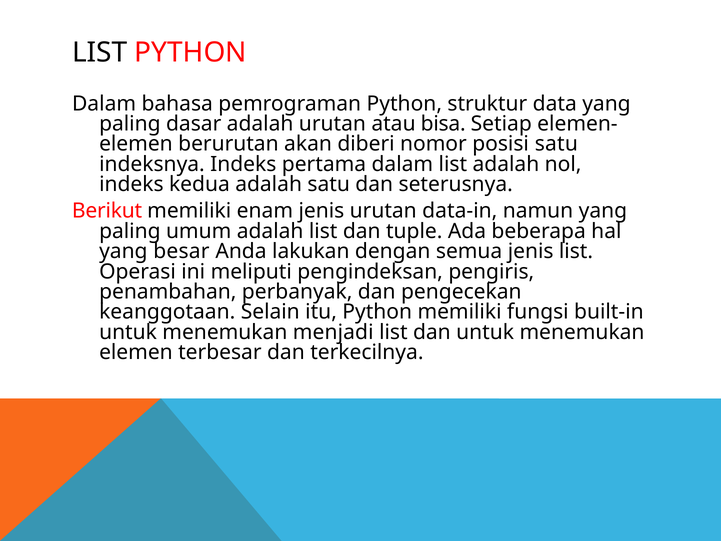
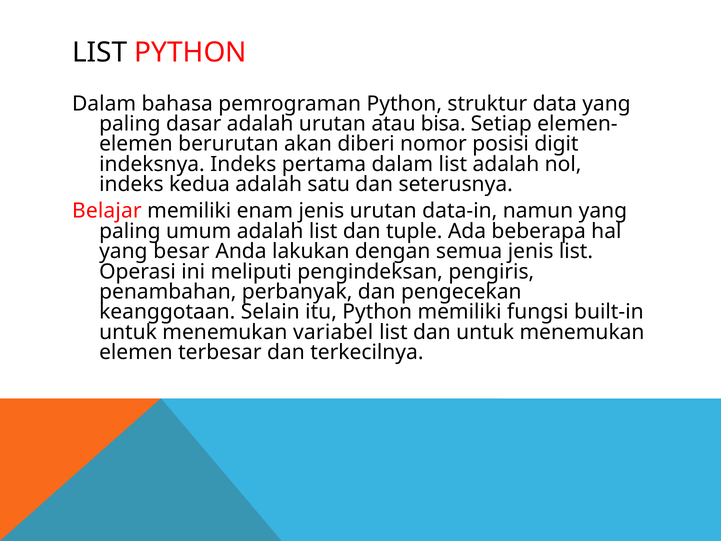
posisi satu: satu -> digit
Berikut: Berikut -> Belajar
menjadi: menjadi -> variabel
